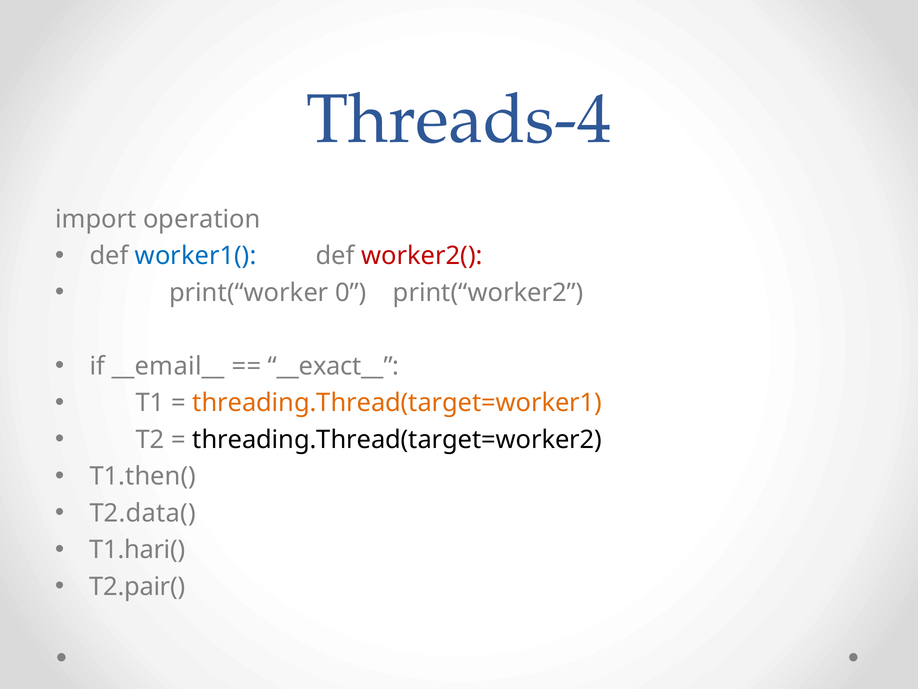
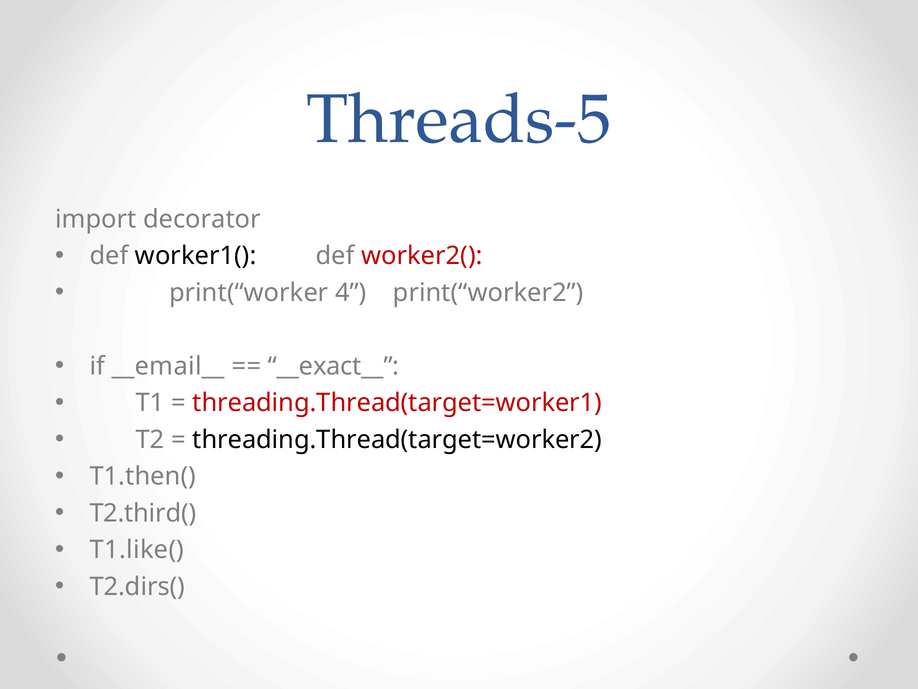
Threads-4: Threads-4 -> Threads-5
operation: operation -> decorator
worker1( colour: blue -> black
0: 0 -> 4
threading.Thread(target=worker1 colour: orange -> red
T2.data(: T2.data( -> T2.third(
T1.hari(: T1.hari( -> T1.like(
T2.pair(: T2.pair( -> T2.dirs(
